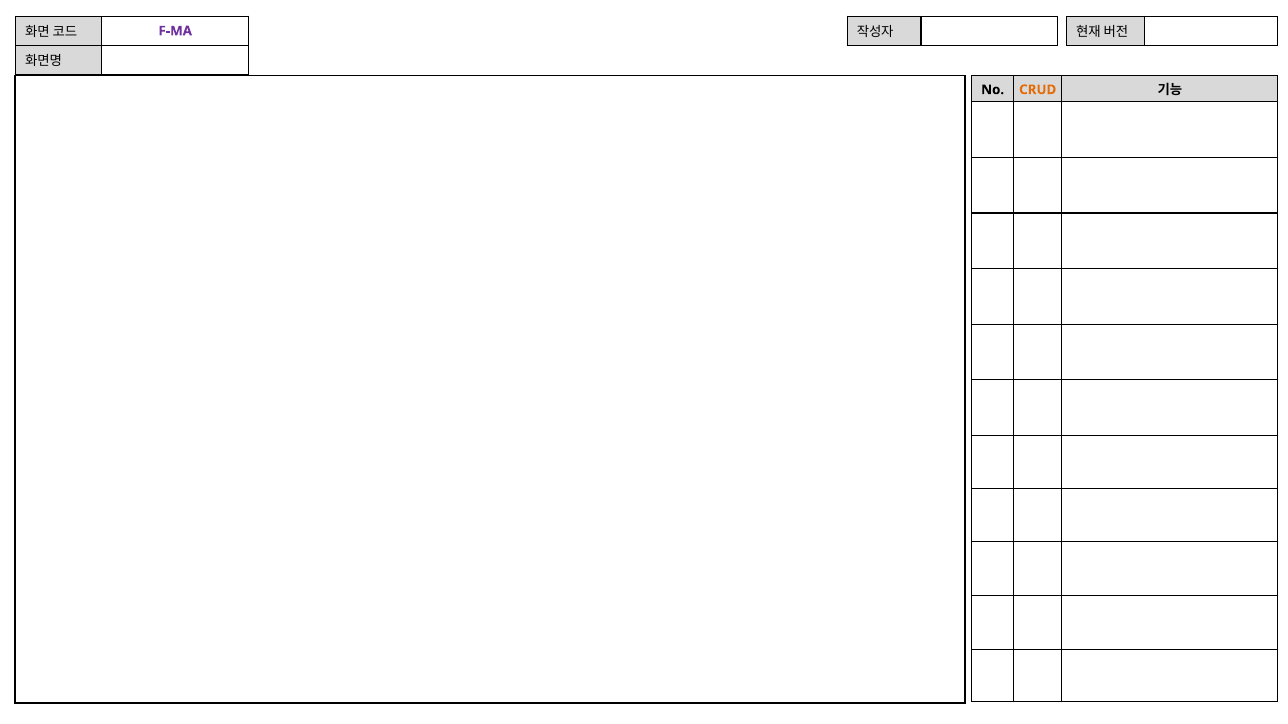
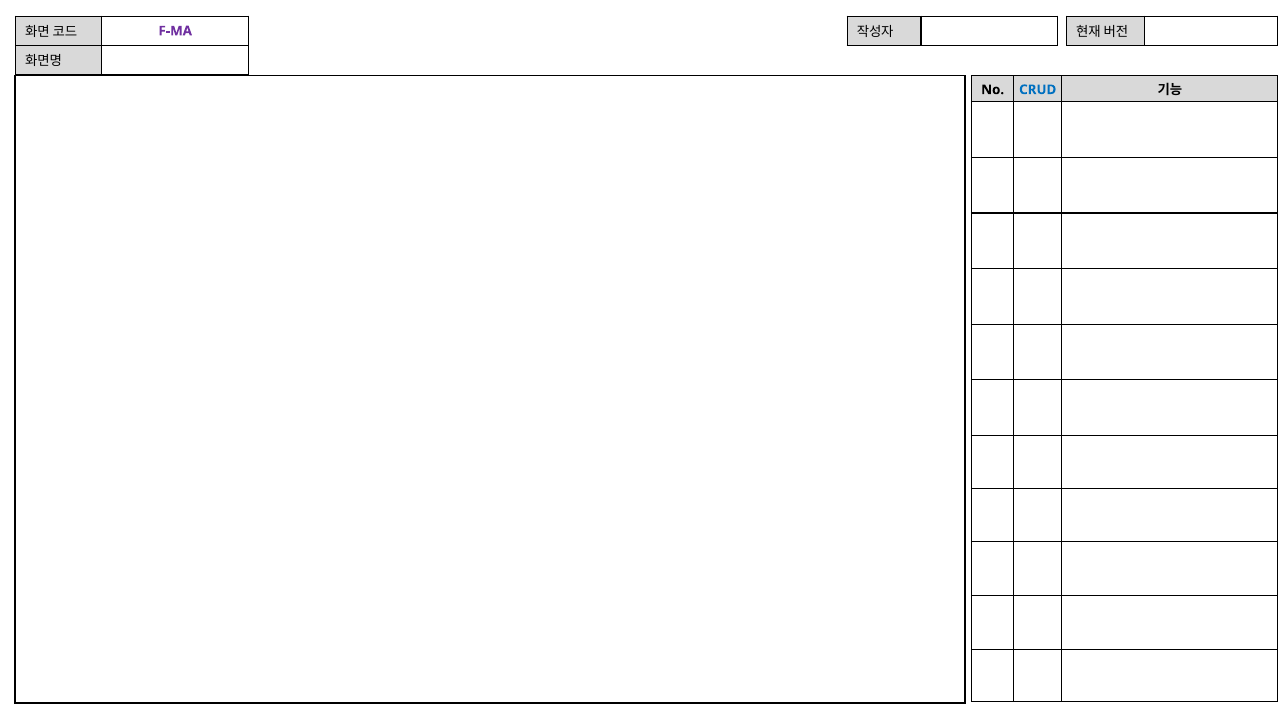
CRUD colour: orange -> blue
